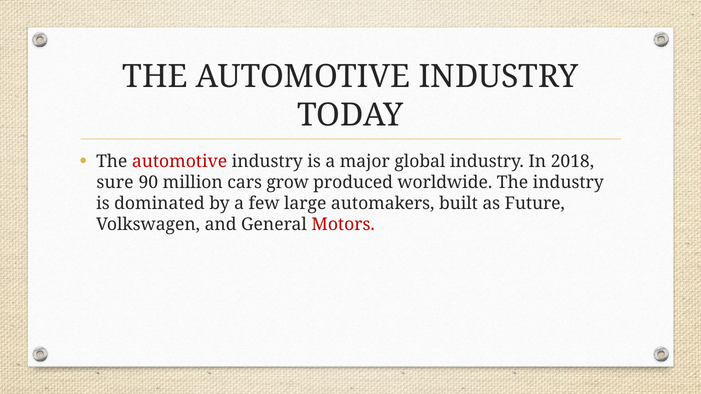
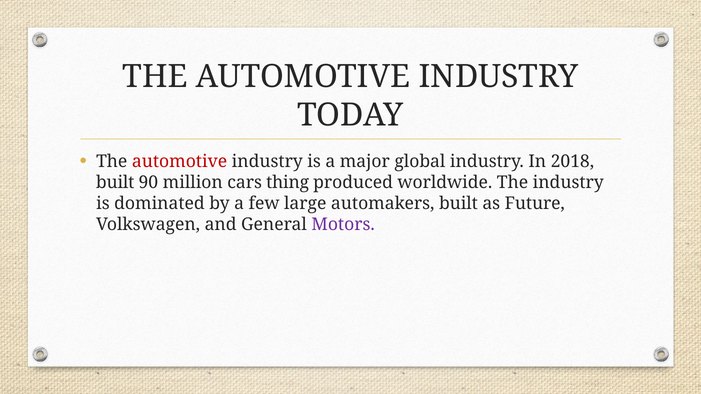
sure at (115, 182): sure -> built
grow: grow -> thing
Motors colour: red -> purple
